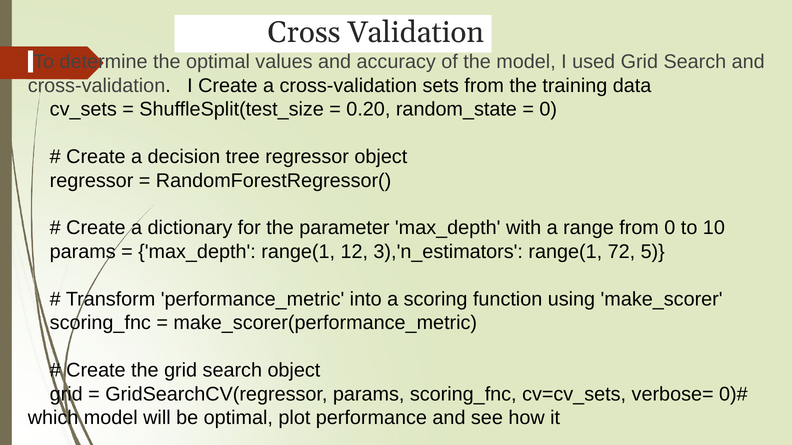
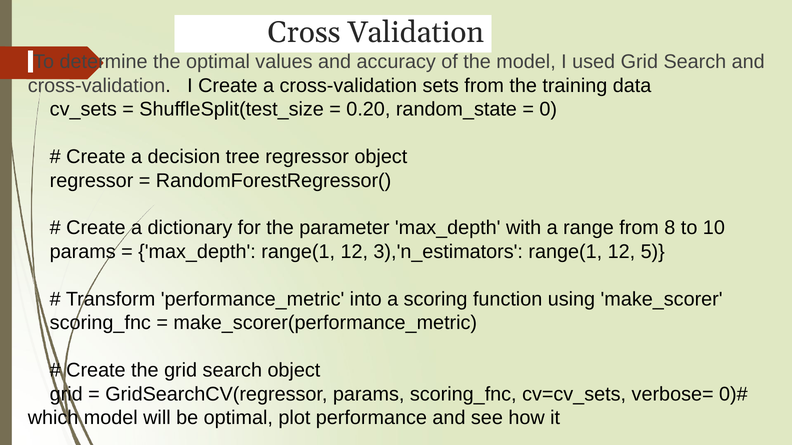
from 0: 0 -> 8
3),'n_estimators range(1 72: 72 -> 12
